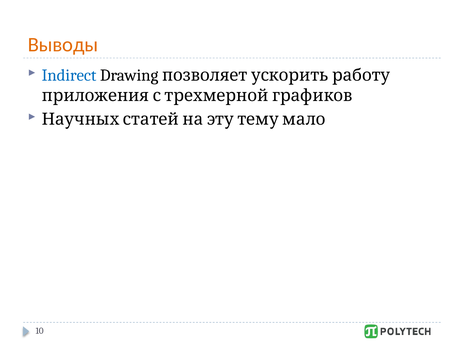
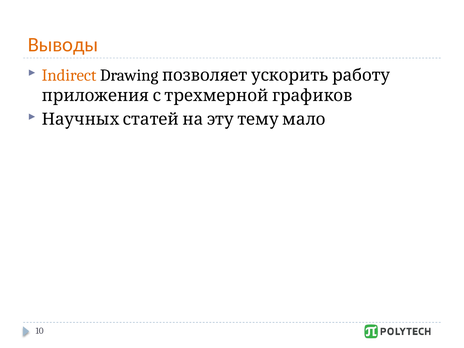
Indirect colour: blue -> orange
